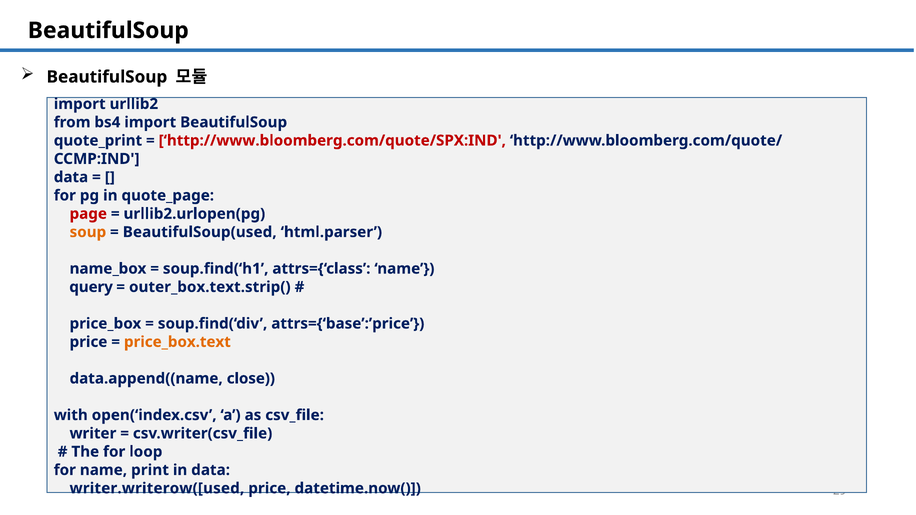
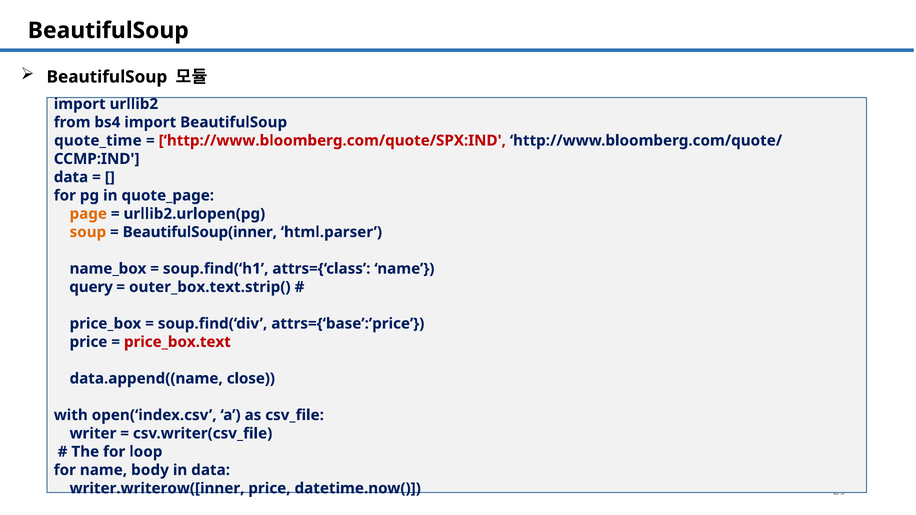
quote_print: quote_print -> quote_time
page colour: red -> orange
BeautifulSoup(used: BeautifulSoup(used -> BeautifulSoup(inner
price_box.text colour: orange -> red
print: print -> body
writer.writerow([used: writer.writerow([used -> writer.writerow([inner
